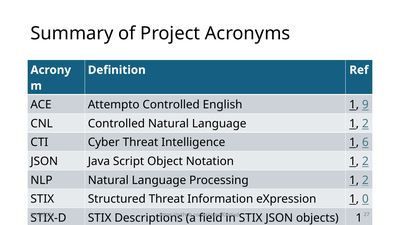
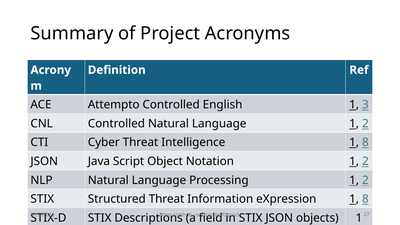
9: 9 -> 3
Intelligence 1 6: 6 -> 8
eXpression 1 0: 0 -> 8
